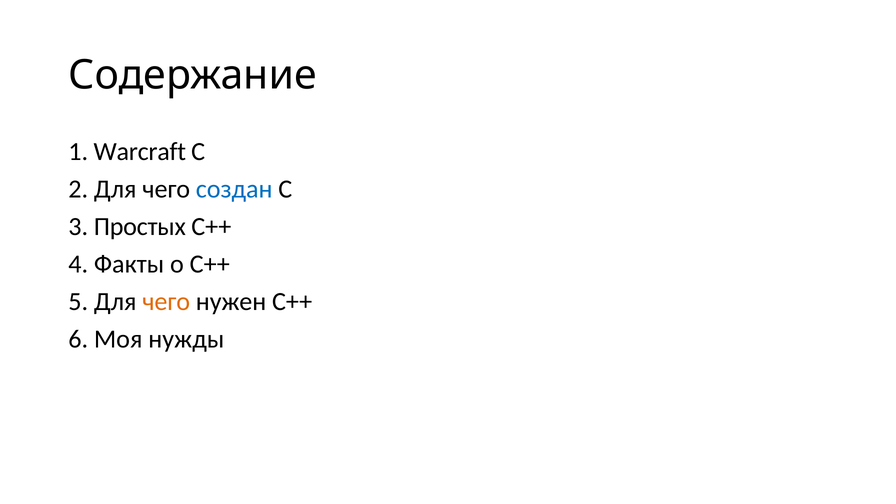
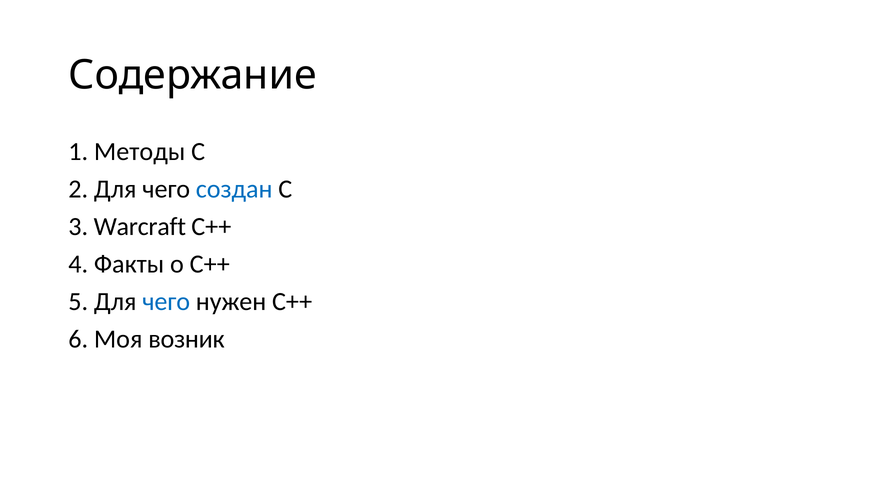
Warcraft: Warcraft -> Методы
Простых: Простых -> Warcraft
чего at (166, 301) colour: orange -> blue
нужды: нужды -> возник
